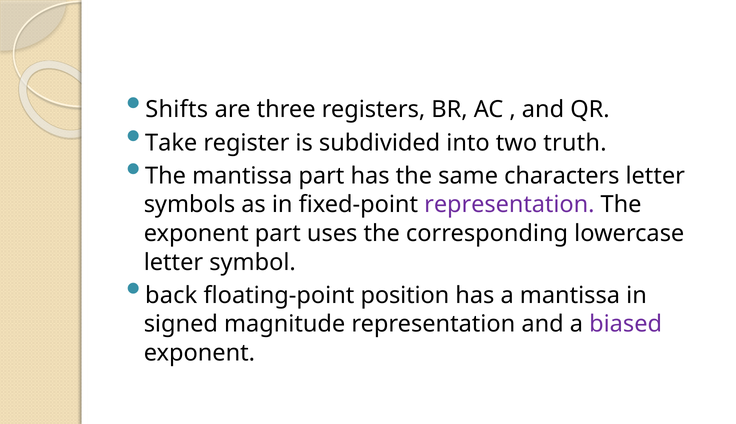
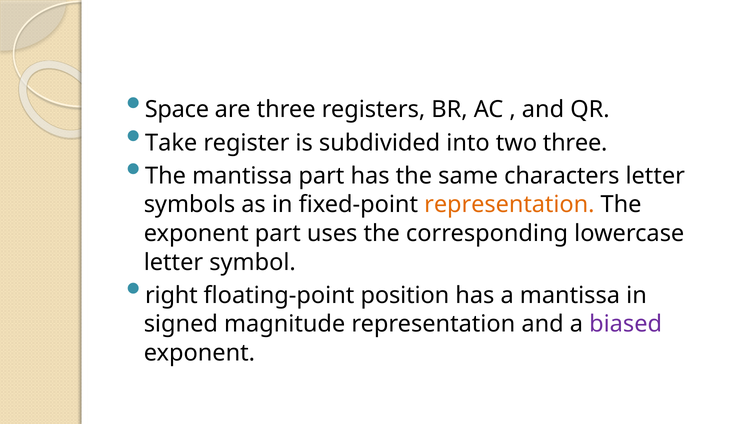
Shifts: Shifts -> Space
two truth: truth -> three
representation at (509, 205) colour: purple -> orange
back: back -> right
